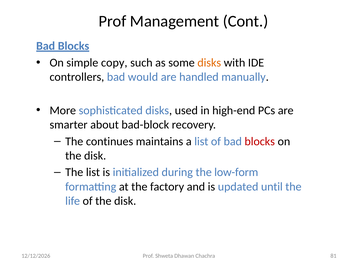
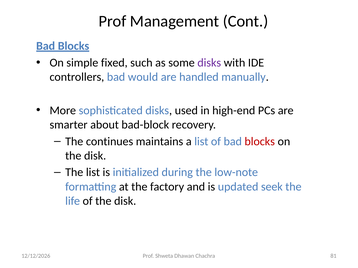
copy: copy -> fixed
disks at (209, 63) colour: orange -> purple
low-form: low-form -> low-note
until: until -> seek
